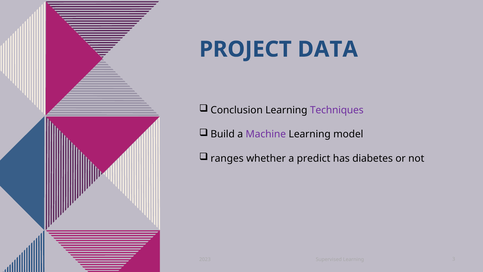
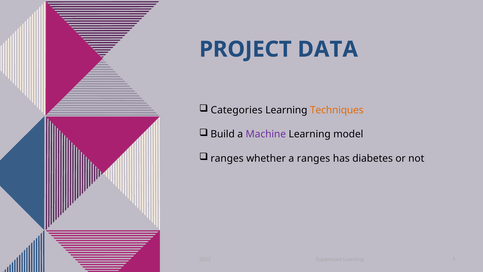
Conclusion: Conclusion -> Categories
Techniques colour: purple -> orange
a predict: predict -> ranges
